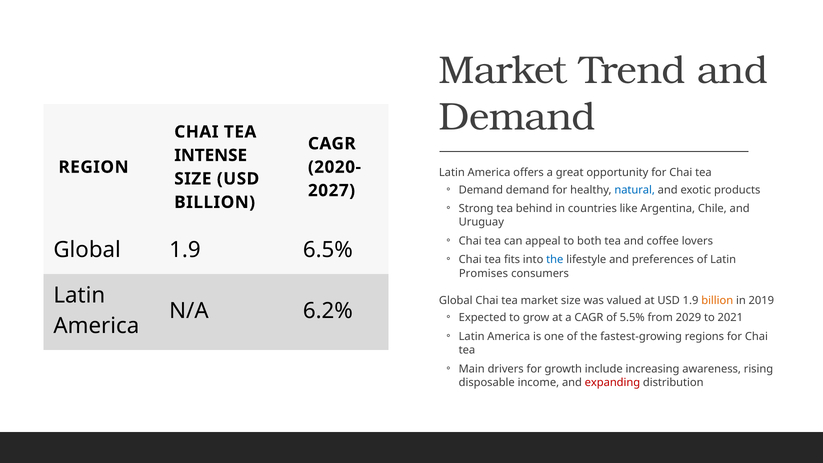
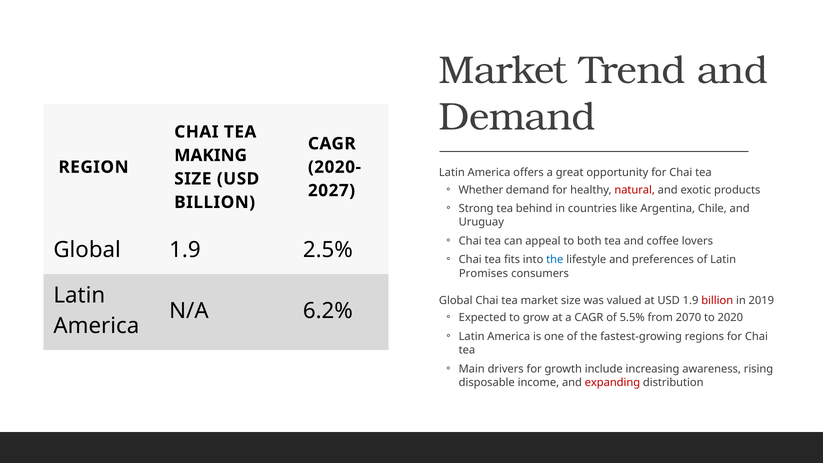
INTENSE: INTENSE -> MAKING
Demand at (481, 190): Demand -> Whether
natural colour: blue -> red
6.5%: 6.5% -> 2.5%
billion at (717, 301) colour: orange -> red
2029: 2029 -> 2070
2021: 2021 -> 2020
